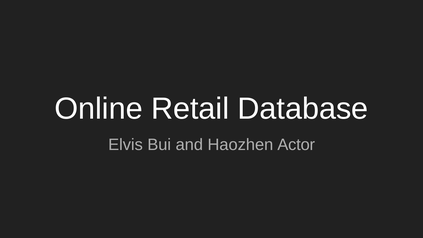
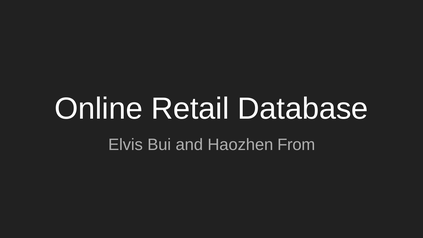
Actor: Actor -> From
